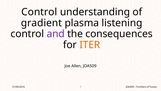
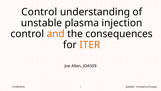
gradient: gradient -> unstable
listening: listening -> injection
and colour: purple -> orange
